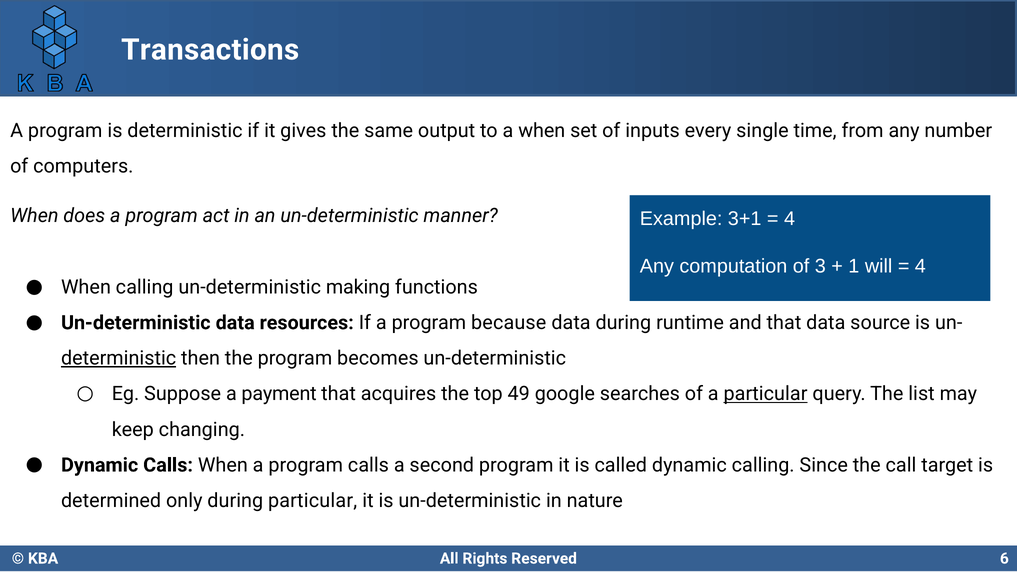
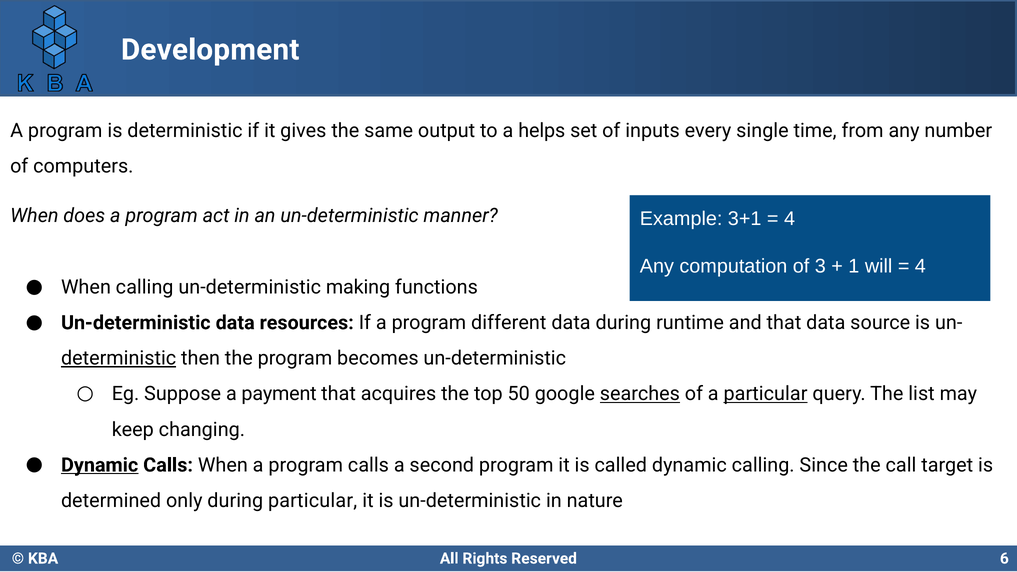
Transactions: Transactions -> Development
a when: when -> helps
because: because -> different
49: 49 -> 50
searches underline: none -> present
Dynamic at (100, 465) underline: none -> present
